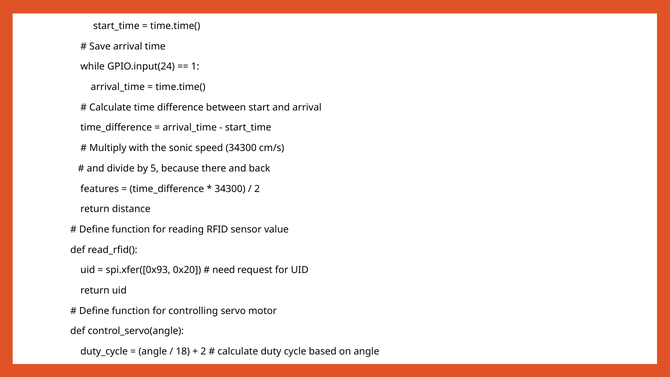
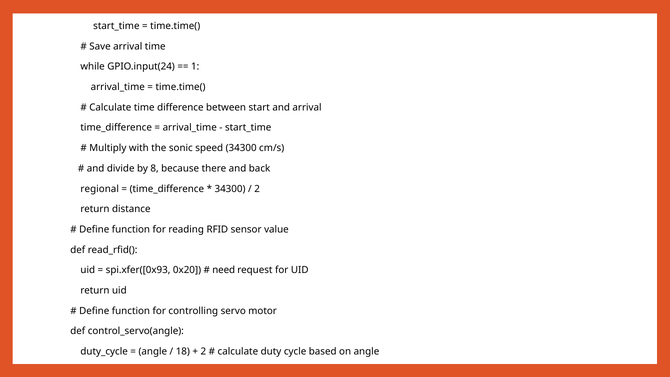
5: 5 -> 8
features: features -> regional
